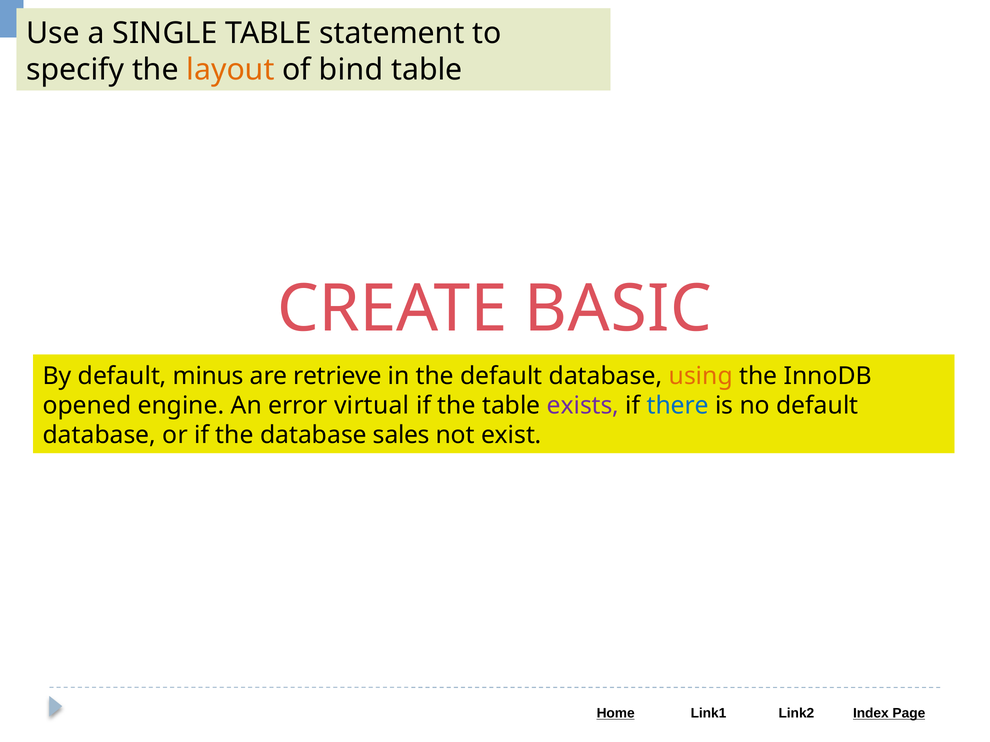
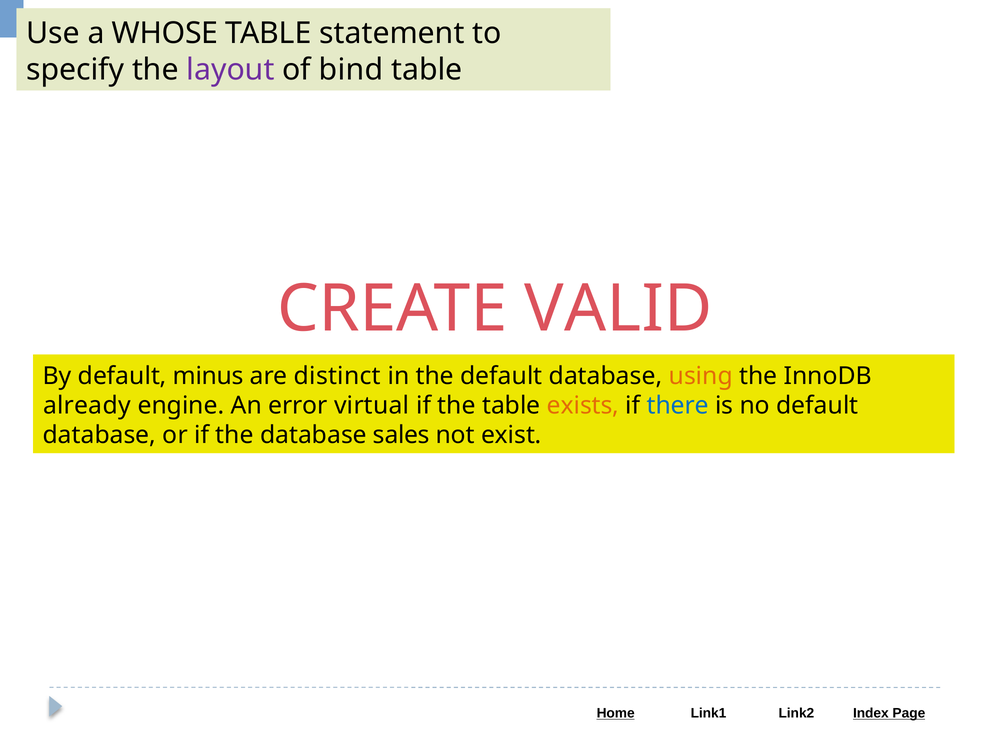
SINGLE: SINGLE -> WHOSE
layout colour: orange -> purple
BASIC: BASIC -> VALID
retrieve: retrieve -> distinct
opened: opened -> already
exists colour: purple -> orange
